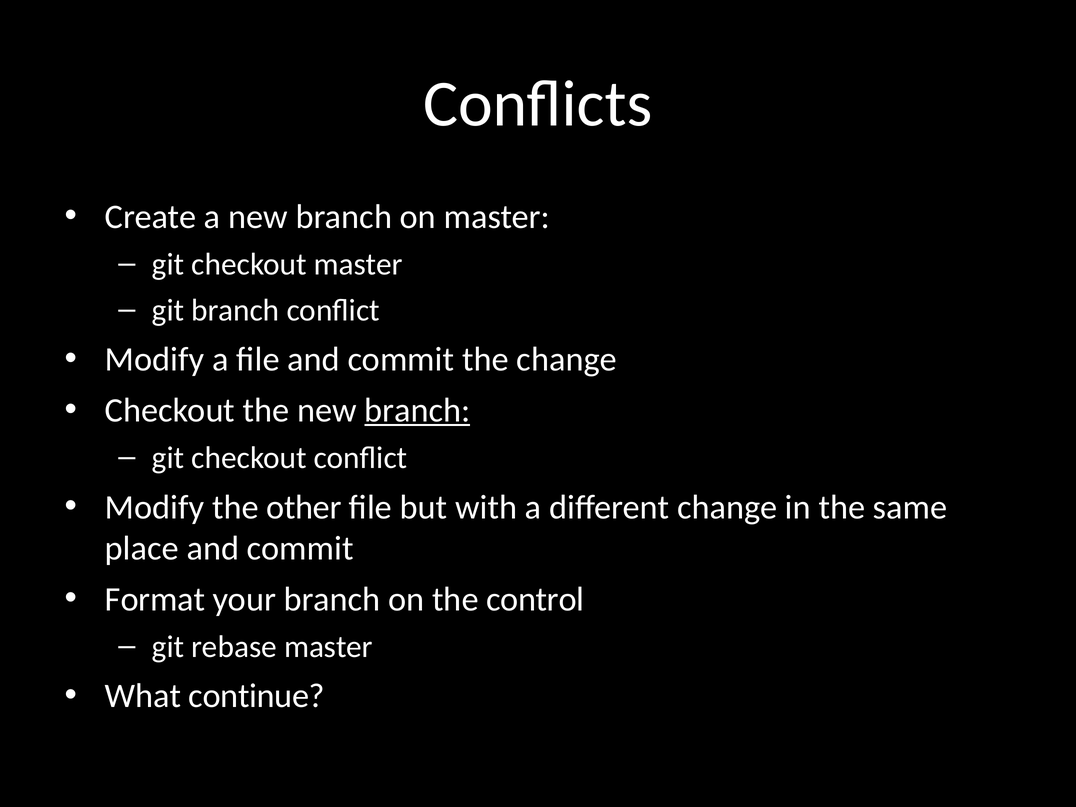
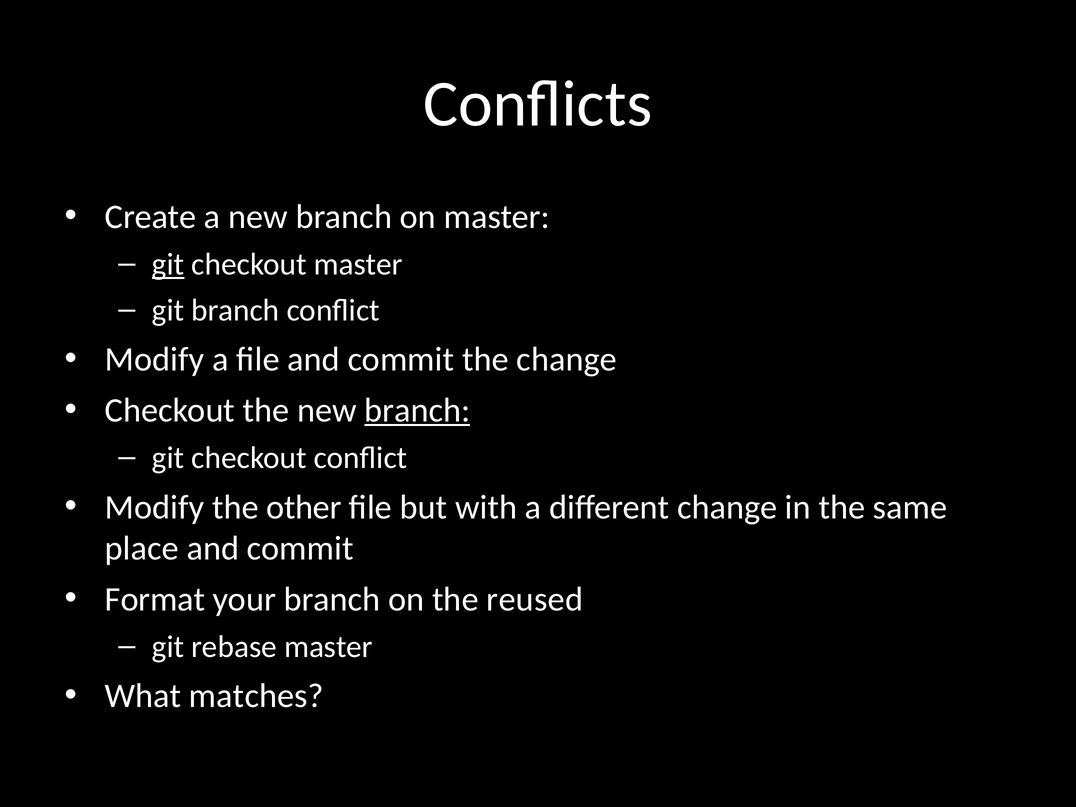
git at (168, 264) underline: none -> present
control: control -> reused
continue: continue -> matches
